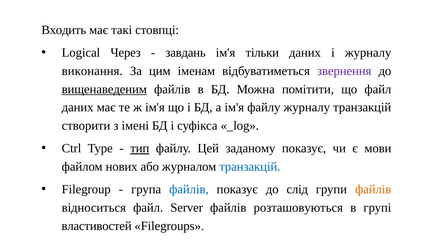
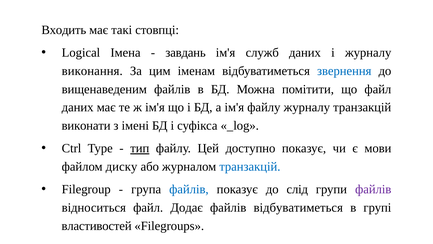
Через: Через -> Імена
тільки: тільки -> служб
звернення colour: purple -> blue
вищенаведеним underline: present -> none
створити: створити -> виконати
заданому: заданому -> доступно
нових: нових -> диску
файлів at (373, 189) colour: orange -> purple
Server: Server -> Додає
файлів розташовуються: розташовуються -> відбуватиметься
